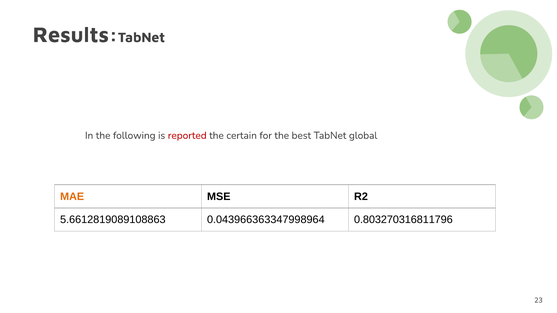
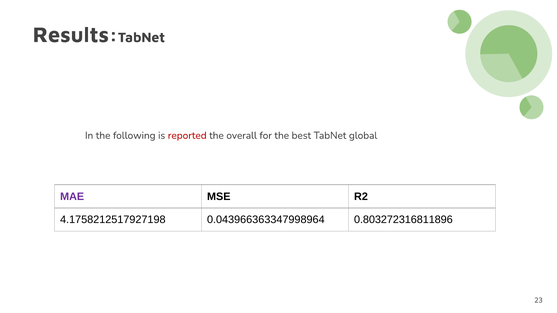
certain: certain -> overall
MAE colour: orange -> purple
5.6612819089108863: 5.6612819089108863 -> 4.1758212517927198
0.803270316811796: 0.803270316811796 -> 0.803272316811896
